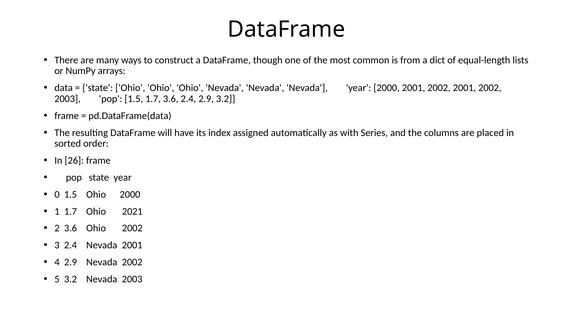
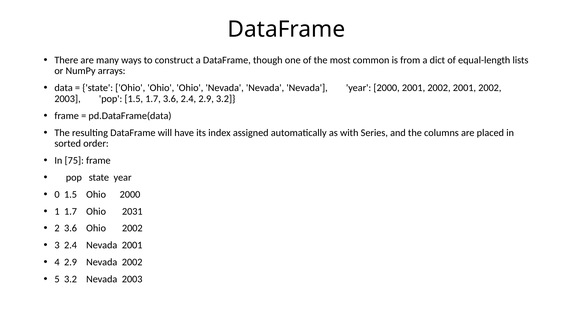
26: 26 -> 75
2021: 2021 -> 2031
